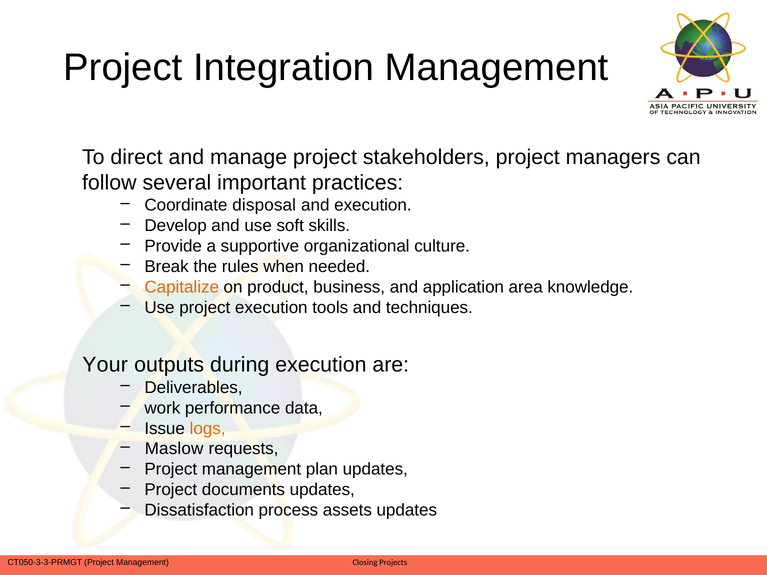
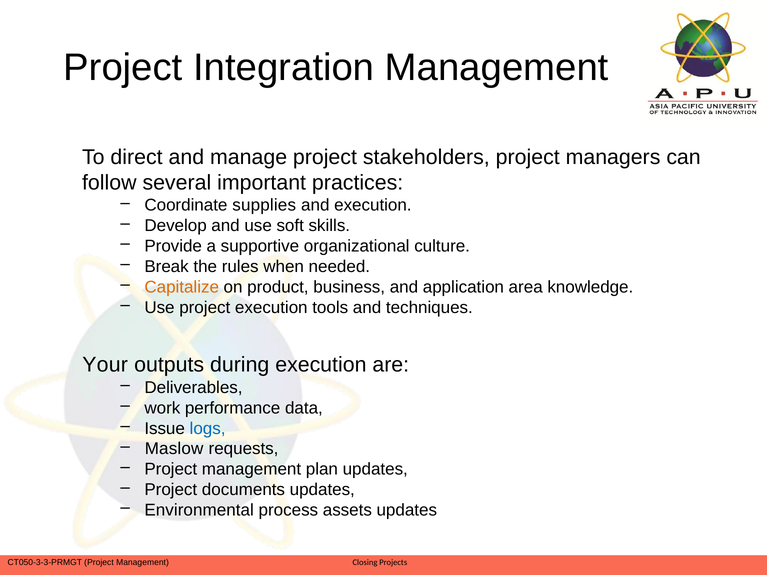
disposal: disposal -> supplies
logs colour: orange -> blue
Dissatisfaction: Dissatisfaction -> Environmental
